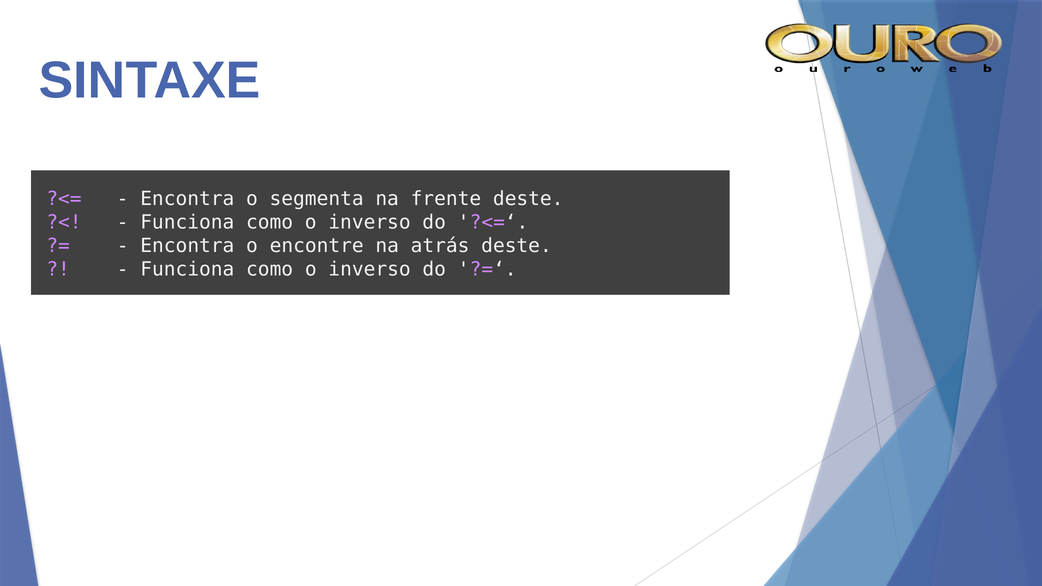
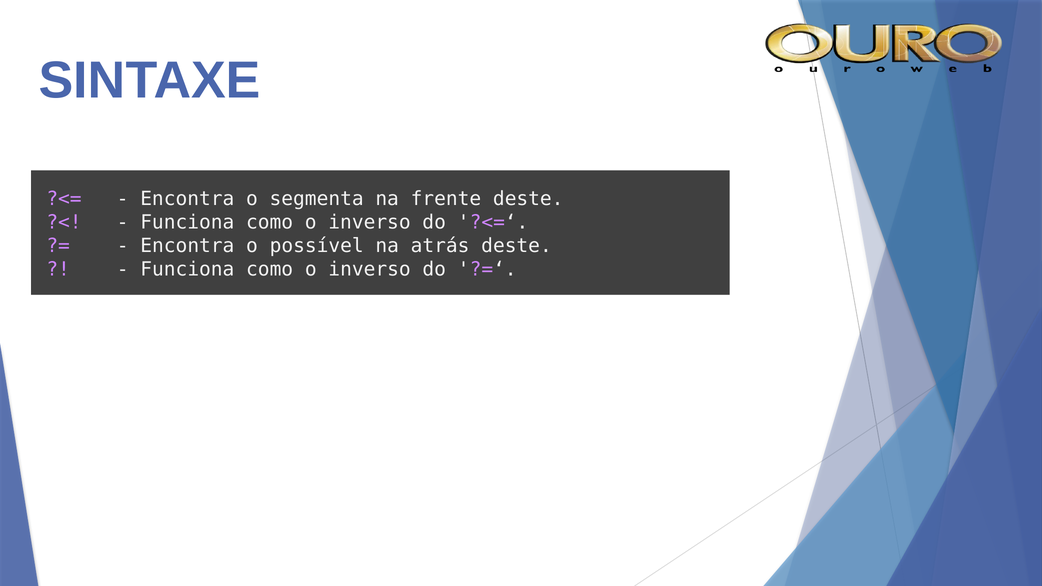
encontre: encontre -> possível
